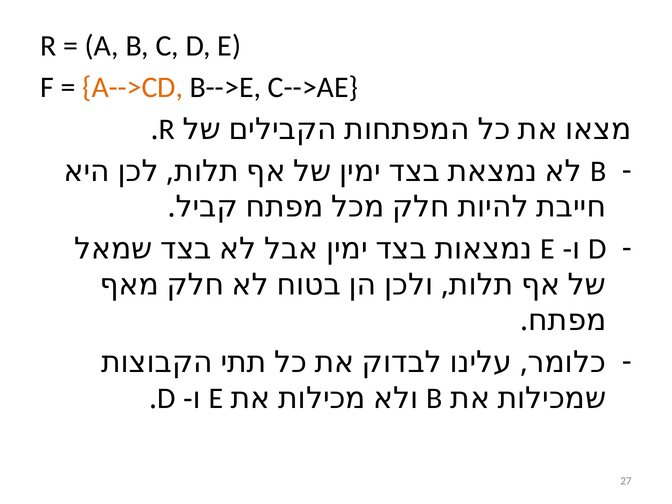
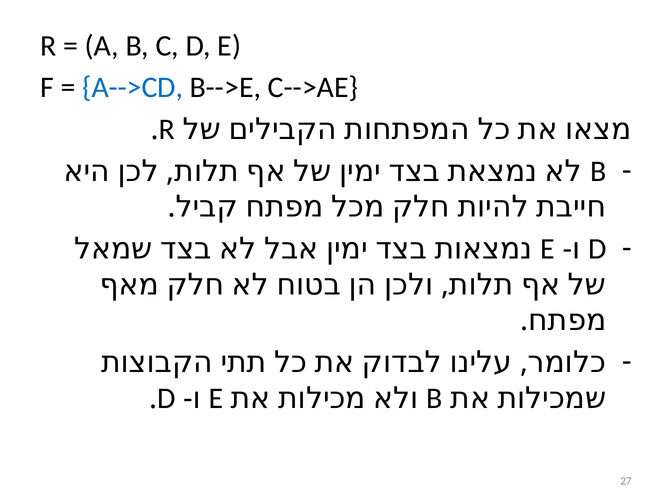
A-->CD colour: orange -> blue
